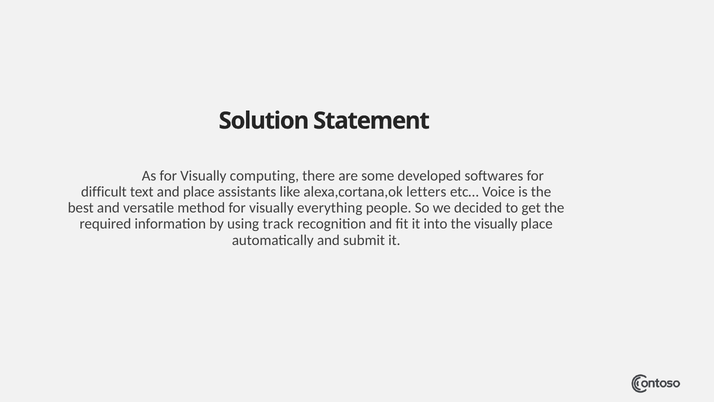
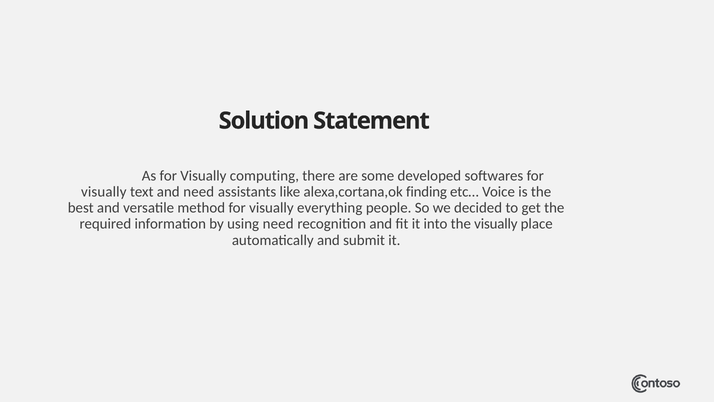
difficult at (104, 192): difficult -> visually
and place: place -> need
letters: letters -> finding
using track: track -> need
